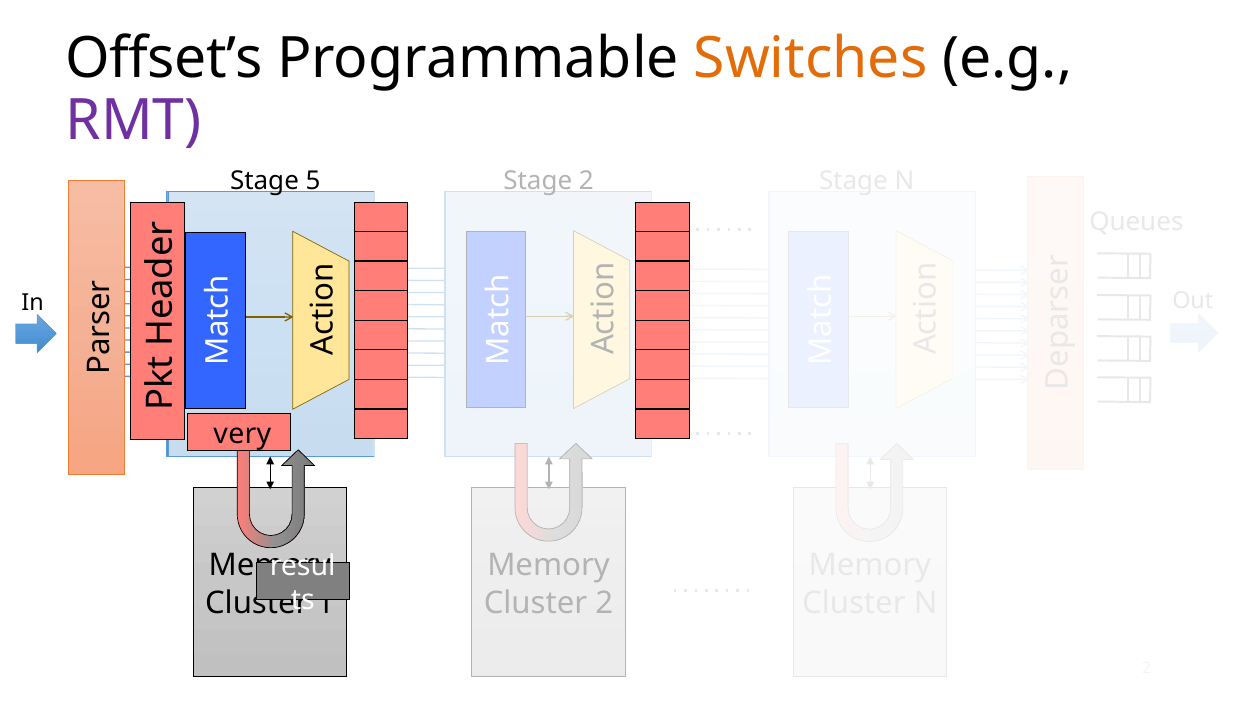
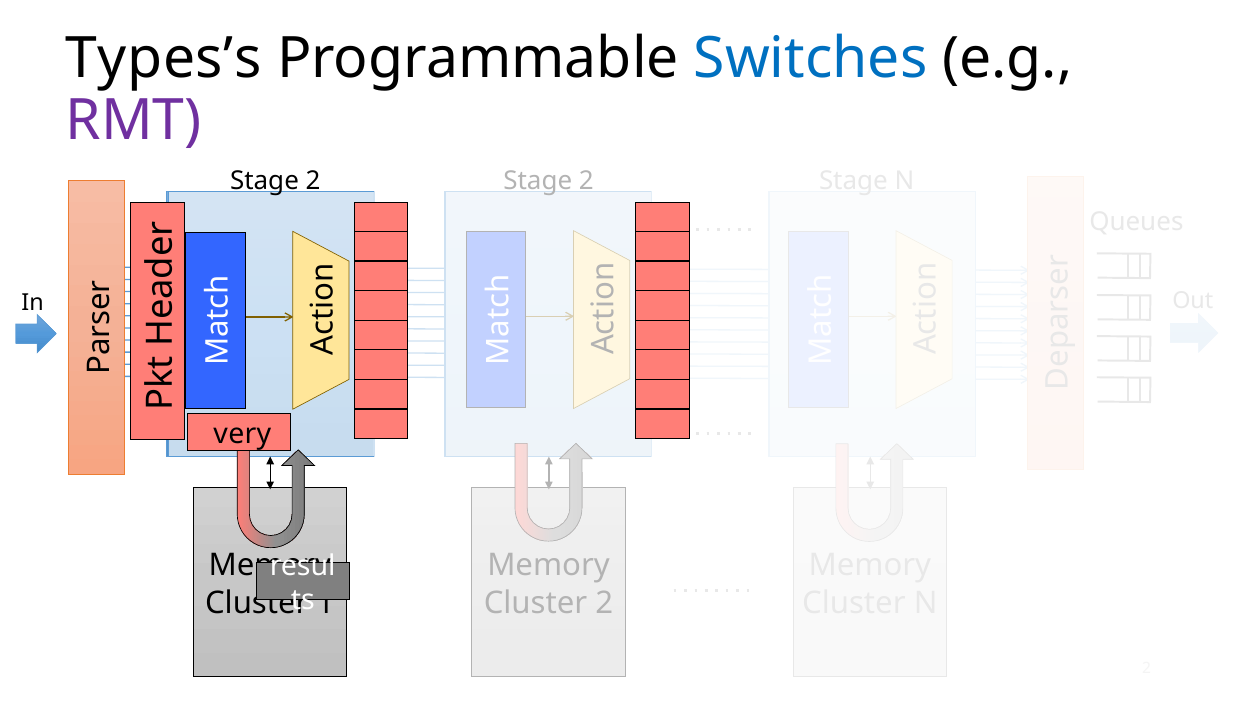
Offset’s: Offset’s -> Types’s
Switches colour: orange -> blue
5 at (313, 181): 5 -> 2
